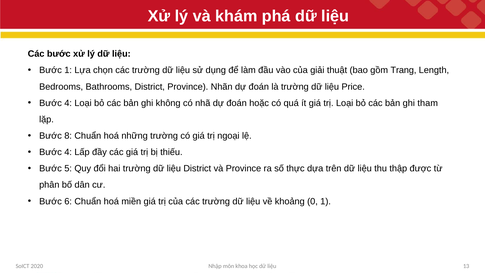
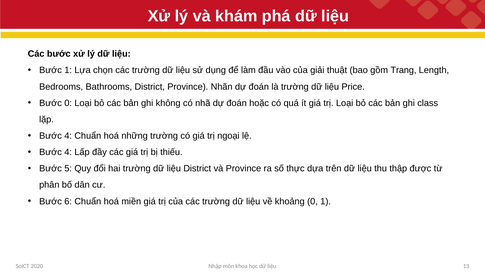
4 at (68, 103): 4 -> 0
tham: tham -> class
8 at (68, 136): 8 -> 4
